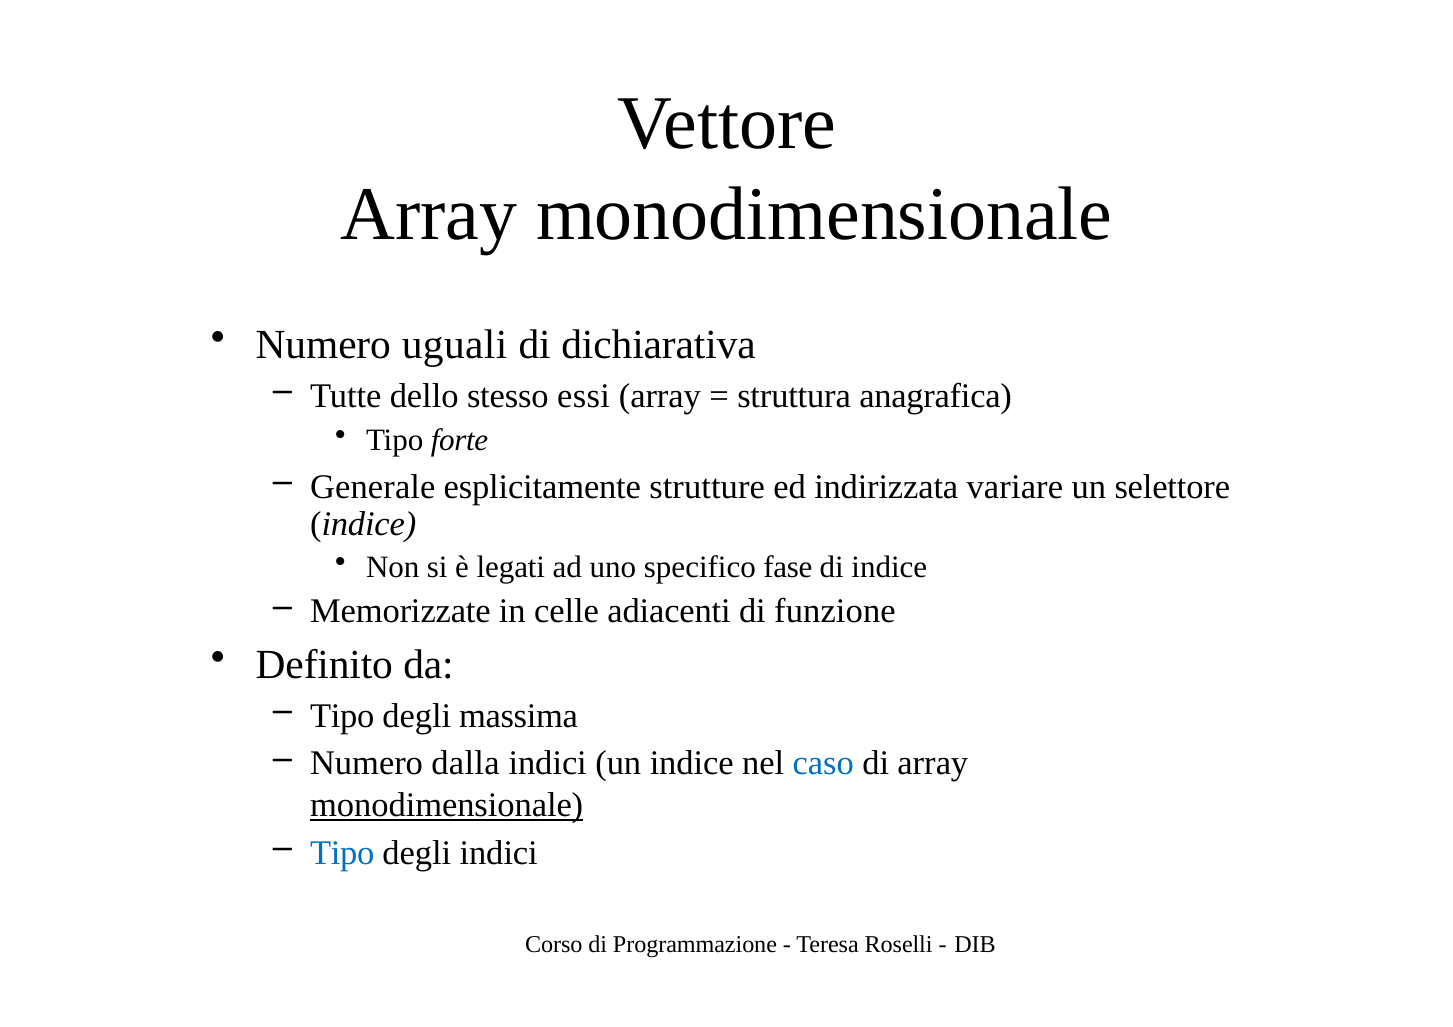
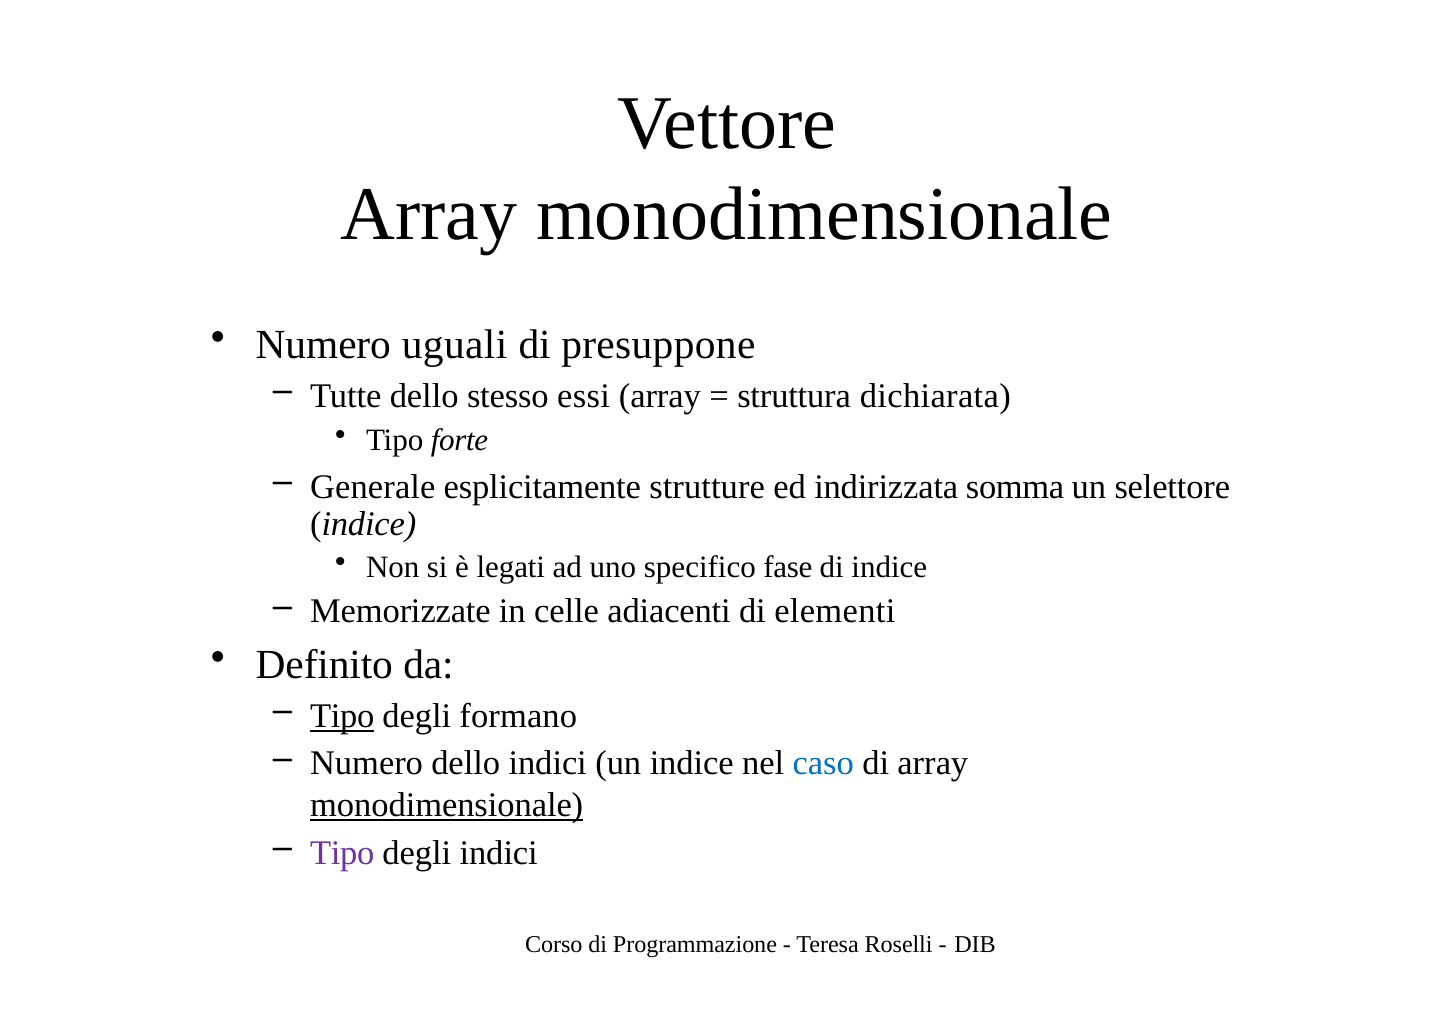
dichiarativa: dichiarativa -> presuppone
anagrafica: anagrafica -> dichiarata
variare: variare -> somma
funzione: funzione -> elementi
Tipo at (342, 716) underline: none -> present
massima: massima -> formano
Numero dalla: dalla -> dello
Tipo at (342, 853) colour: blue -> purple
